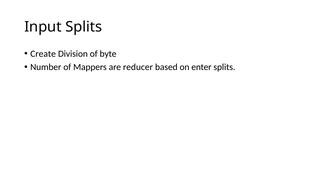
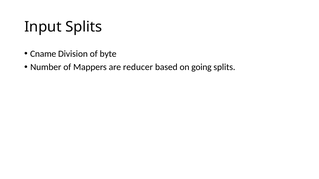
Create: Create -> Cname
enter: enter -> going
